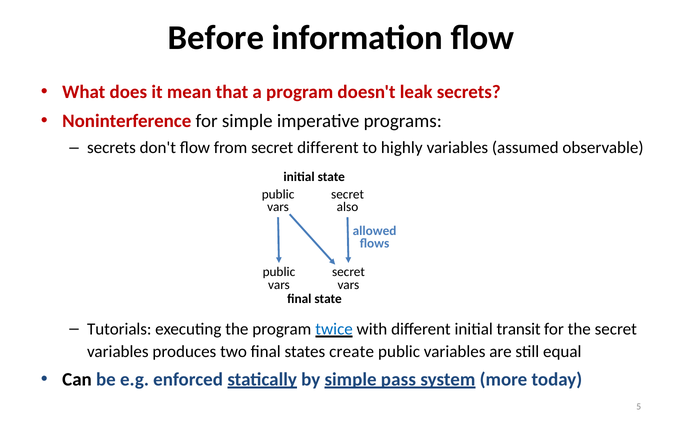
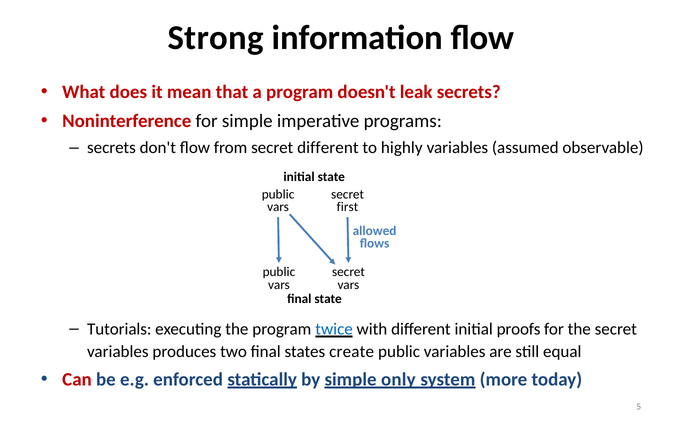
Before: Before -> Strong
also: also -> first
transit: transit -> proofs
Can colour: black -> red
pass: pass -> only
